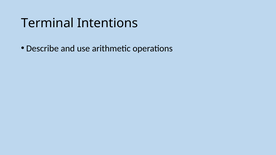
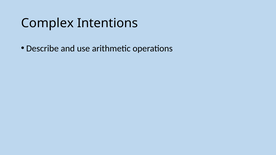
Terminal: Terminal -> Complex
